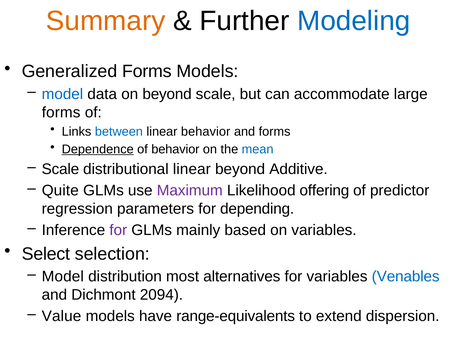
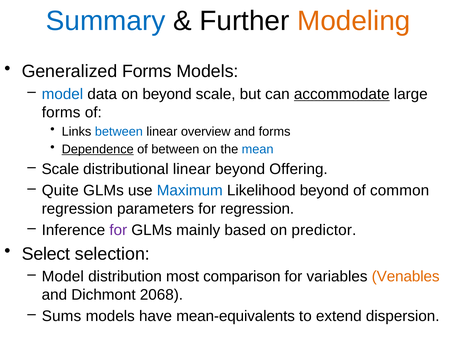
Summary colour: orange -> blue
Modeling colour: blue -> orange
accommodate underline: none -> present
linear behavior: behavior -> overview
of behavior: behavior -> between
Additive: Additive -> Offering
Maximum colour: purple -> blue
Likelihood offering: offering -> beyond
predictor: predictor -> common
for depending: depending -> regression
on variables: variables -> predictor
alternatives: alternatives -> comparison
Venables colour: blue -> orange
2094: 2094 -> 2068
Value: Value -> Sums
range-equivalents: range-equivalents -> mean-equivalents
